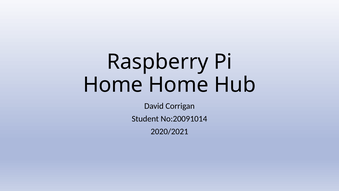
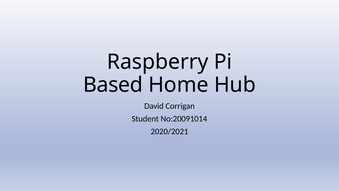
Home at (113, 85): Home -> Based
